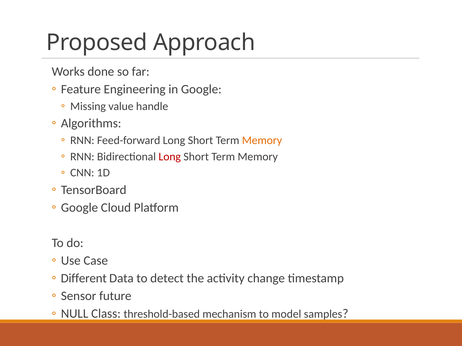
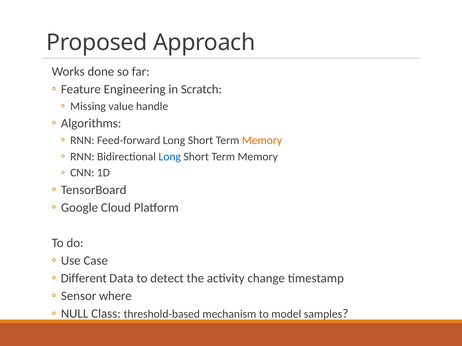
in Google: Google -> Scratch
Long at (170, 157) colour: red -> blue
future: future -> where
